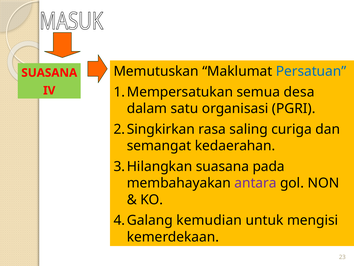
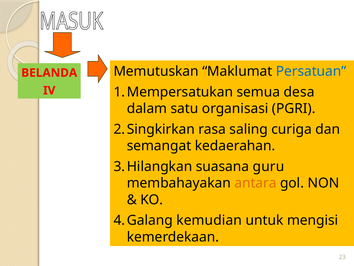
SUASANA at (49, 73): SUASANA -> BELANDA
pada: pada -> guru
antara colour: purple -> orange
